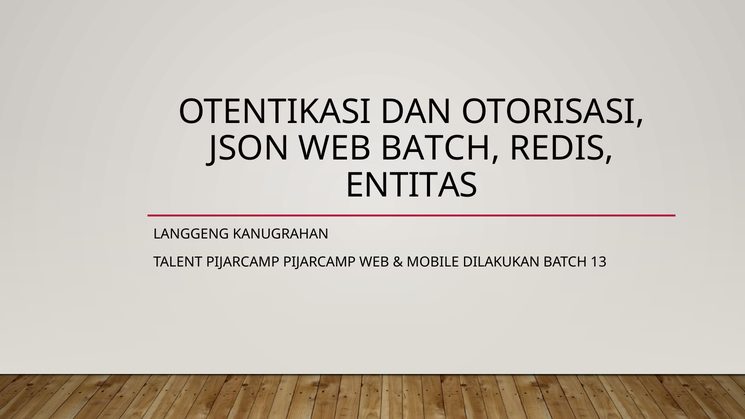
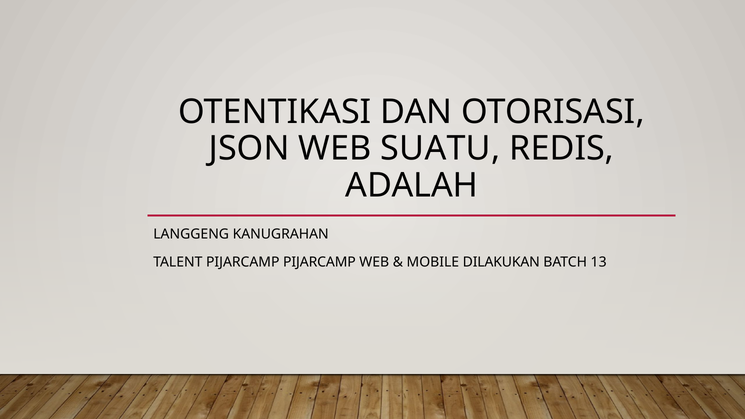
WEB BATCH: BATCH -> SUATU
ENTITAS: ENTITAS -> ADALAH
